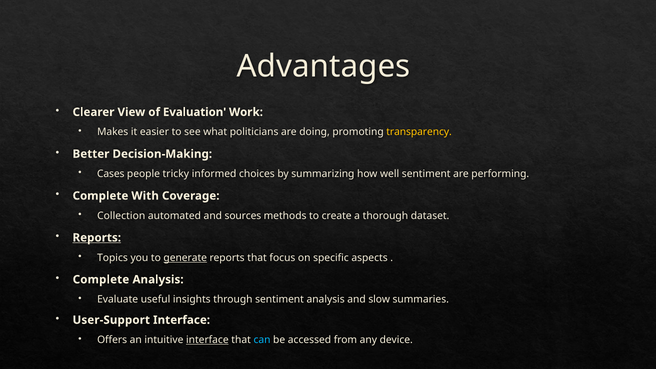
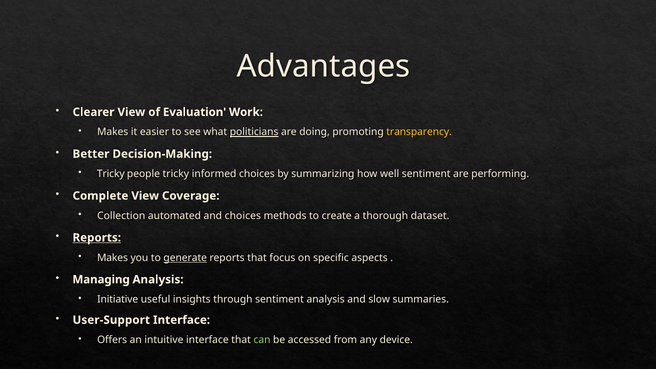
politicians underline: none -> present
Cases at (111, 174): Cases -> Tricky
Complete With: With -> View
and sources: sources -> choices
Topics at (112, 258): Topics -> Makes
Complete at (101, 280): Complete -> Managing
Evaluate: Evaluate -> Initiative
interface at (207, 340) underline: present -> none
can colour: light blue -> light green
